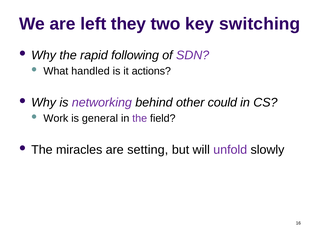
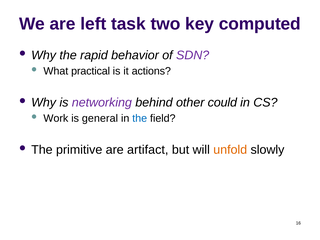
they: they -> task
switching: switching -> computed
following: following -> behavior
handled: handled -> practical
the at (140, 118) colour: purple -> blue
miracles: miracles -> primitive
setting: setting -> artifact
unfold colour: purple -> orange
